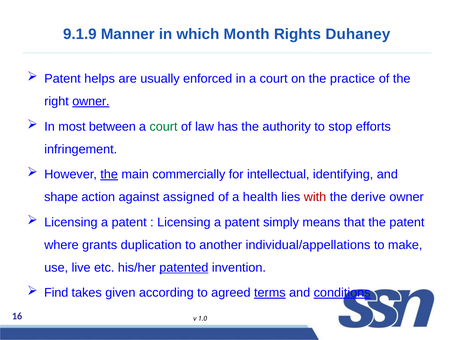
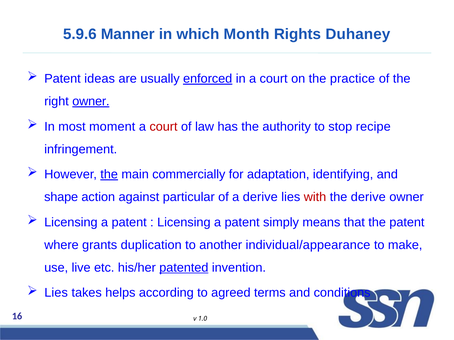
9.1.9: 9.1.9 -> 5.9.6
helps: helps -> ideas
enforced underline: none -> present
between: between -> moment
court at (164, 127) colour: green -> red
efforts: efforts -> recipe
intellectual: intellectual -> adaptation
assigned: assigned -> particular
a health: health -> derive
individual/appellations: individual/appellations -> individual/appearance
Find at (56, 293): Find -> Lies
given: given -> helps
terms underline: present -> none
conditions underline: present -> none
